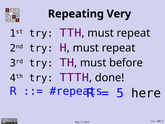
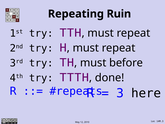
Very: Very -> Ruin
5: 5 -> 3
